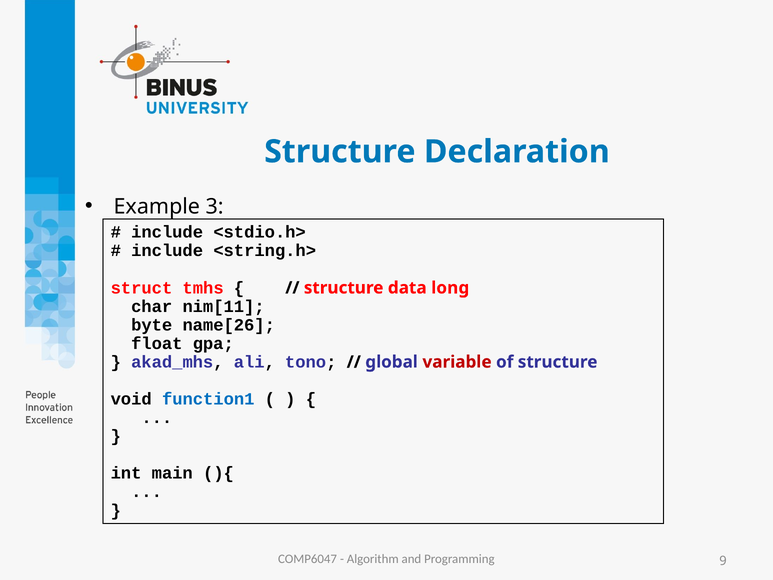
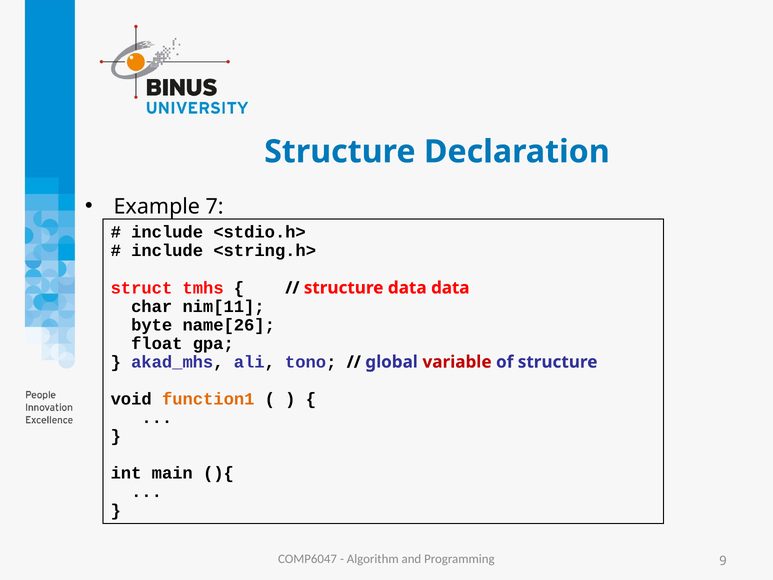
3: 3 -> 7
data long: long -> data
function1 colour: blue -> orange
